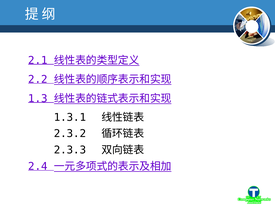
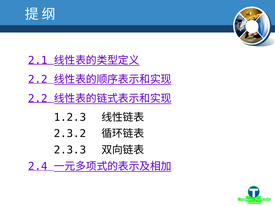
1.3 at (38, 99): 1.3 -> 2.2
1.3.1: 1.3.1 -> 1.2.3
